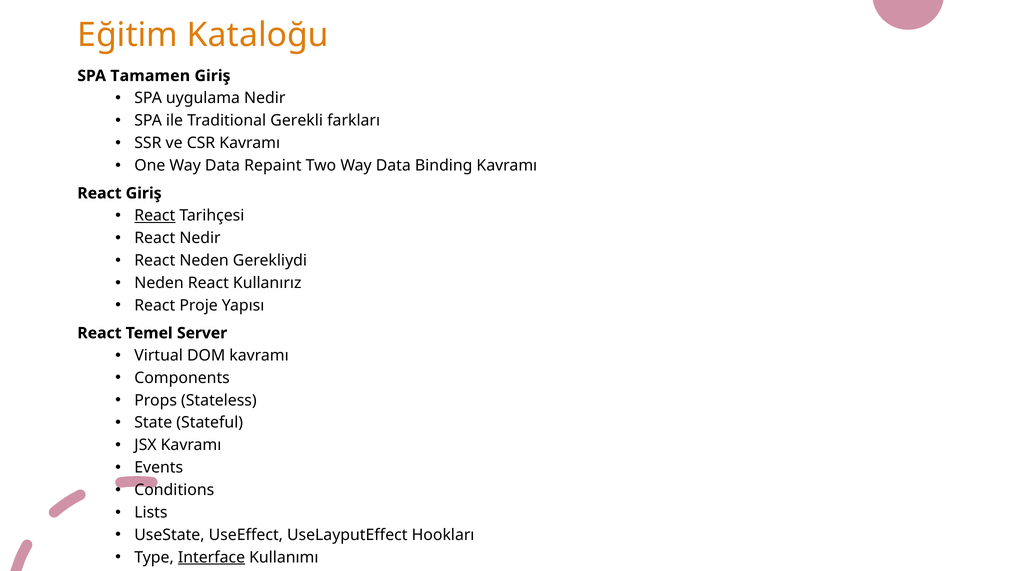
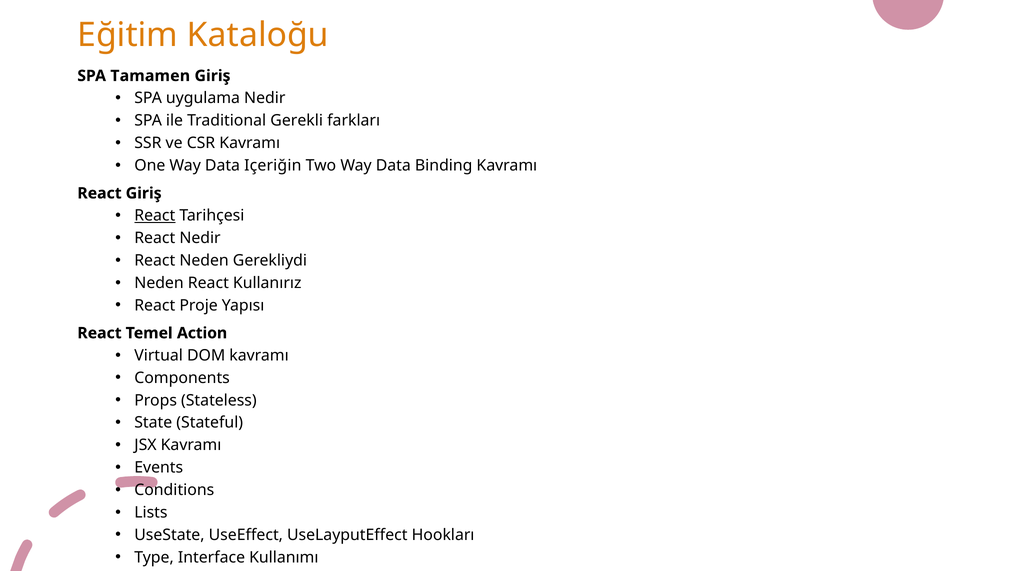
Repaint: Repaint -> Içeriğin
Server: Server -> Action
Interface underline: present -> none
